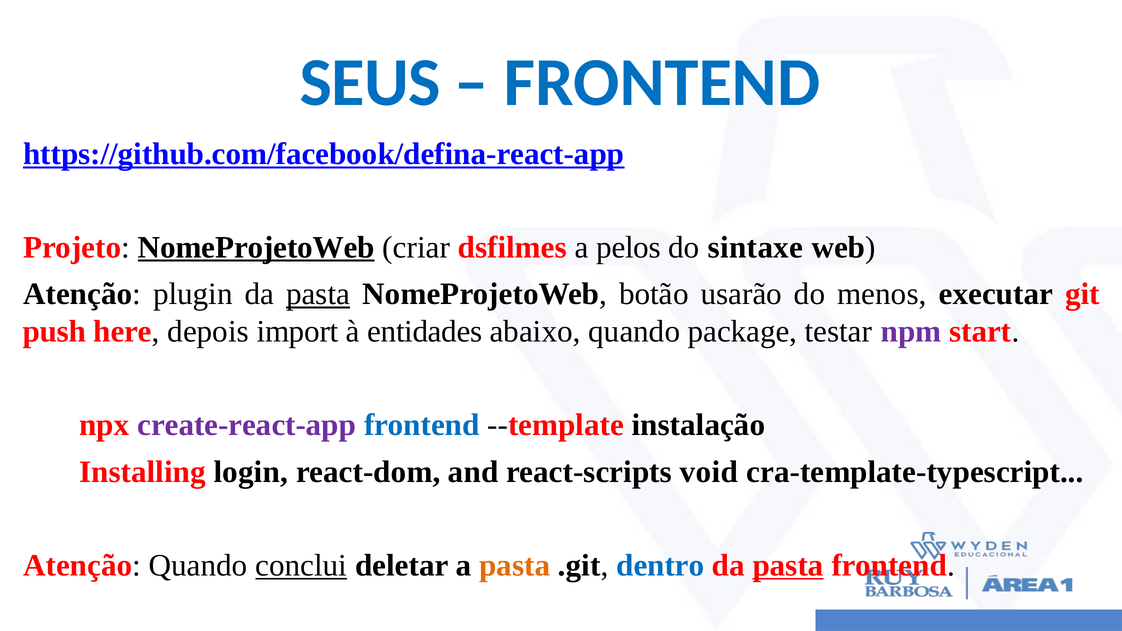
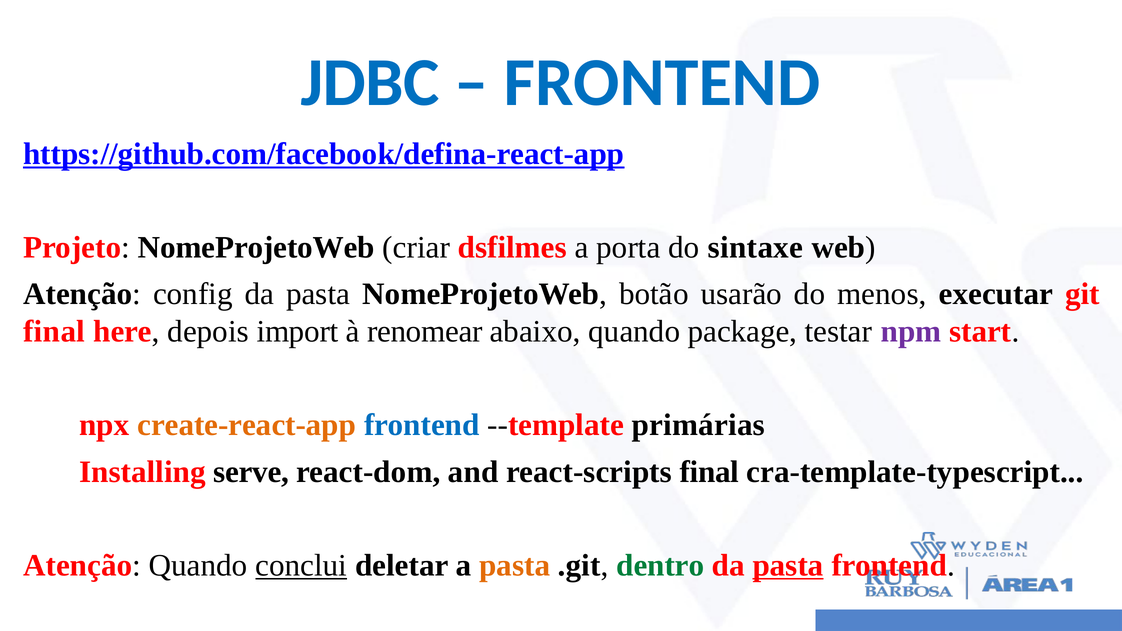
SEUS: SEUS -> JDBC
NomeProjetoWeb at (256, 247) underline: present -> none
pelos: pelos -> porta
plugin: plugin -> config
pasta at (318, 294) underline: present -> none
push at (54, 332): push -> final
entidades: entidades -> renomear
create-react-app colour: purple -> orange
instalação: instalação -> primárias
login: login -> serve
react-scripts void: void -> final
dentro colour: blue -> green
